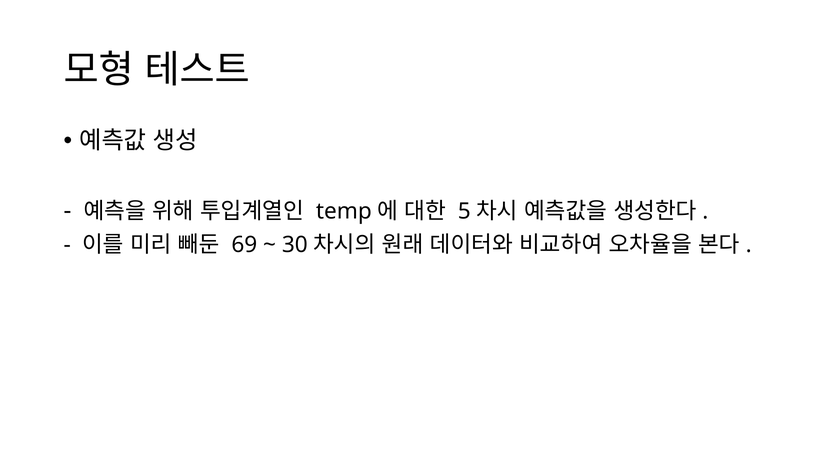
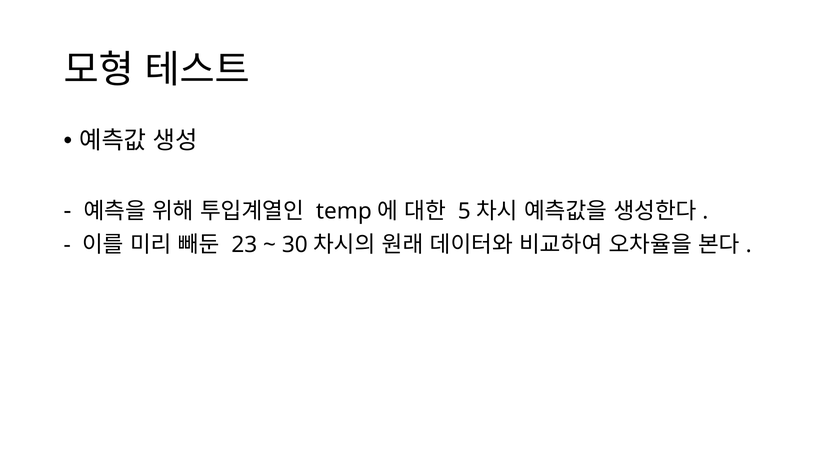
69: 69 -> 23
